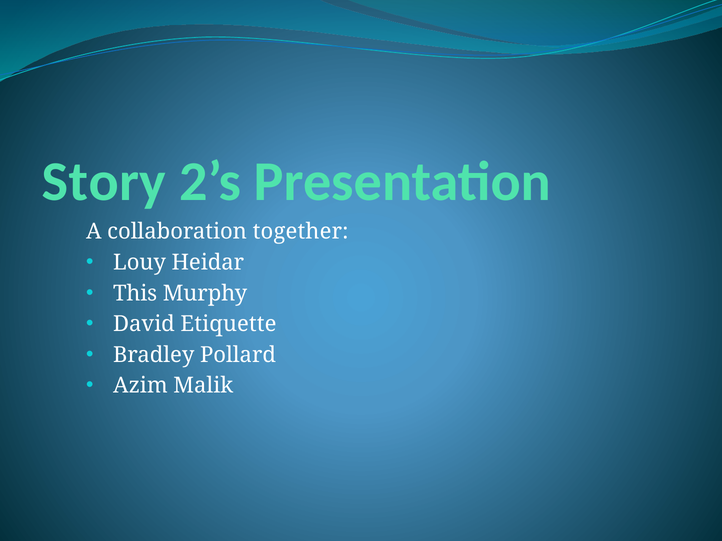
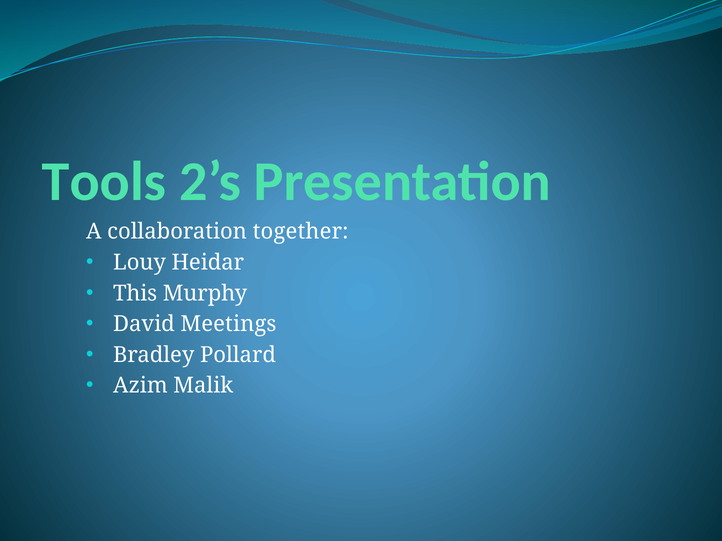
Story: Story -> Tools
Etiquette: Etiquette -> Meetings
